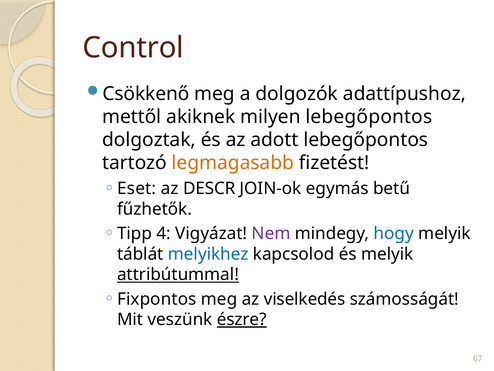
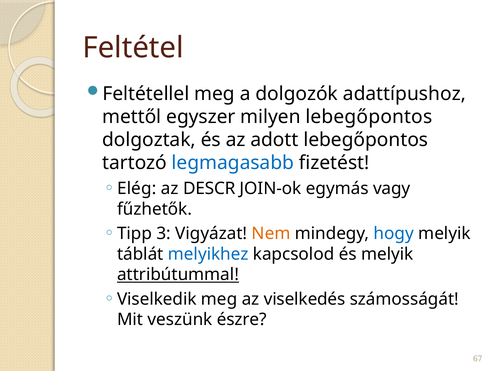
Control: Control -> Feltétel
Csökkenő: Csökkenő -> Feltétellel
akiknek: akiknek -> egyszer
legmagasabb colour: orange -> blue
Eset: Eset -> Elég
betű: betű -> vagy
4: 4 -> 3
Nem colour: purple -> orange
Fixpontos: Fixpontos -> Viselkedik
észre underline: present -> none
